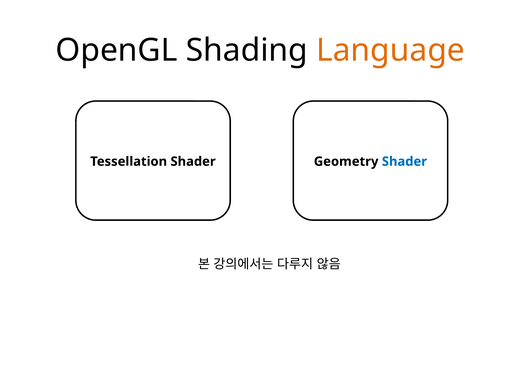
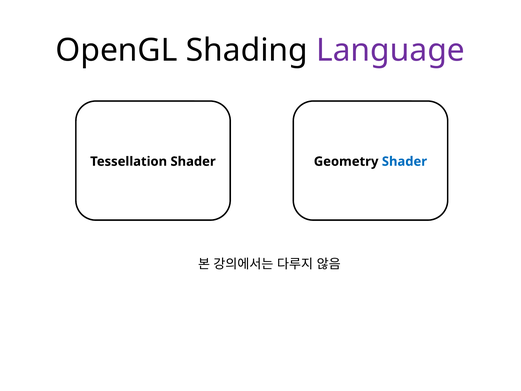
Language colour: orange -> purple
